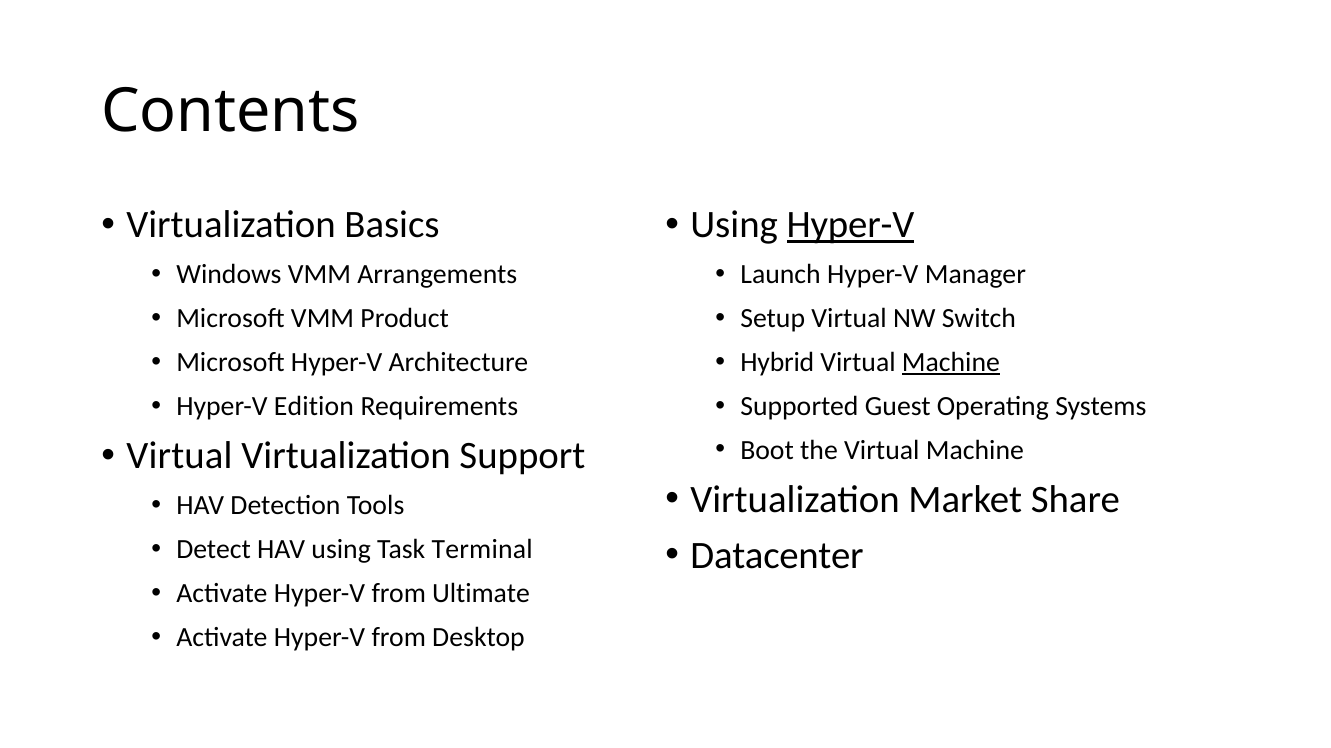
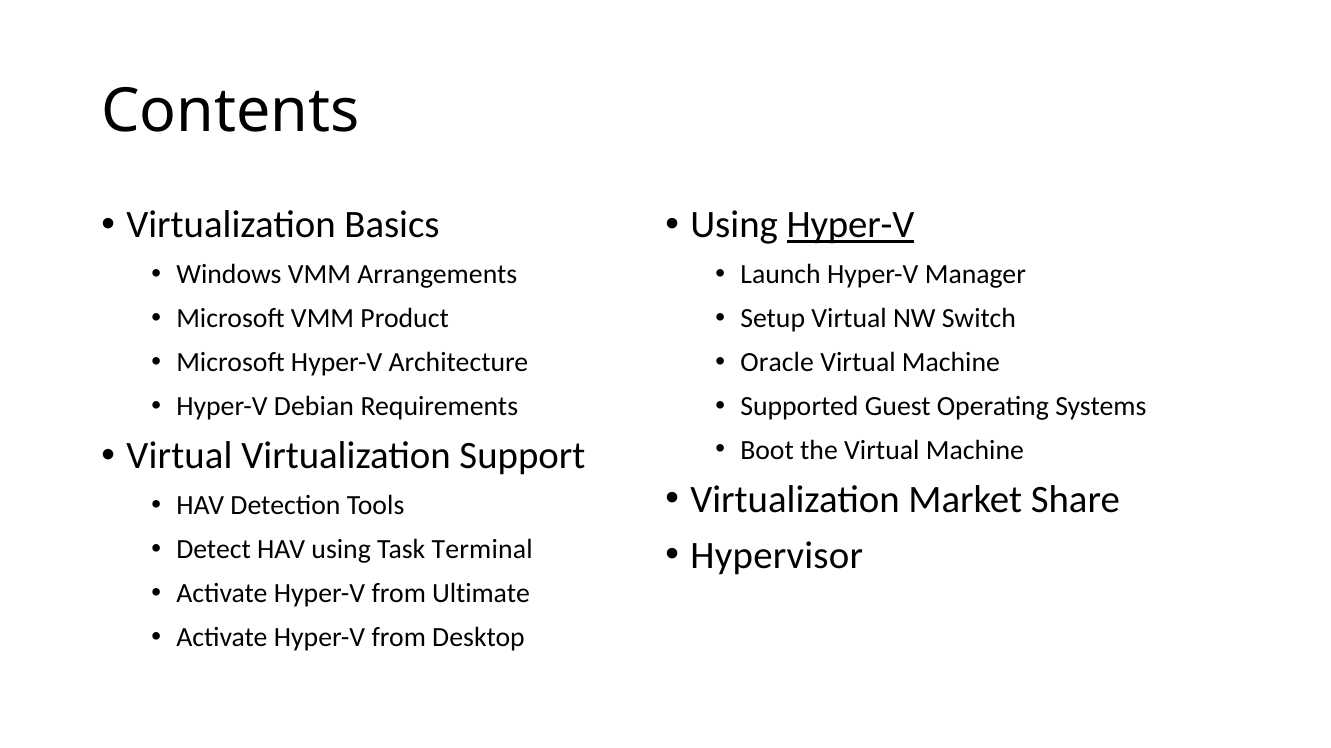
Hybrid: Hybrid -> Oracle
Machine at (951, 363) underline: present -> none
Edition: Edition -> Debian
Datacenter: Datacenter -> Hypervisor
